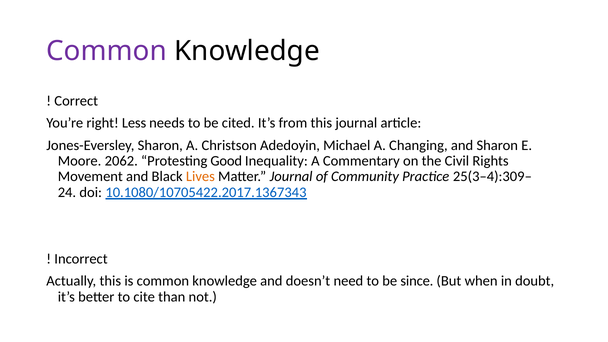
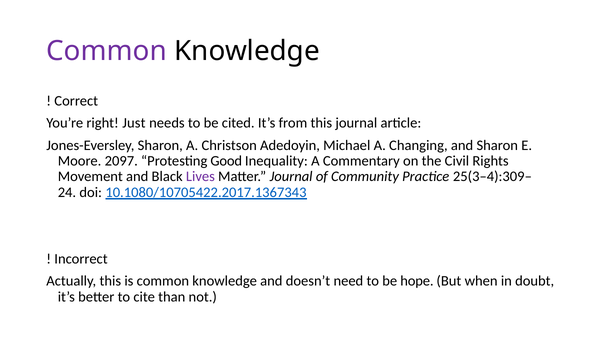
Less: Less -> Just
2062: 2062 -> 2097
Lives colour: orange -> purple
since: since -> hope
